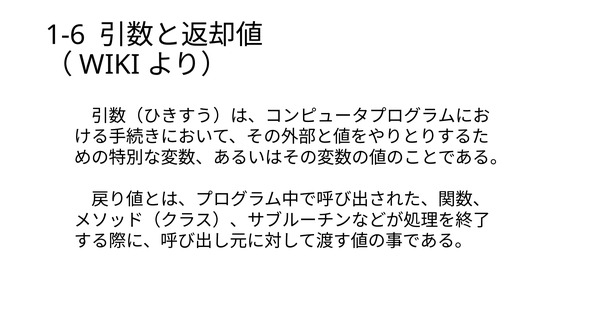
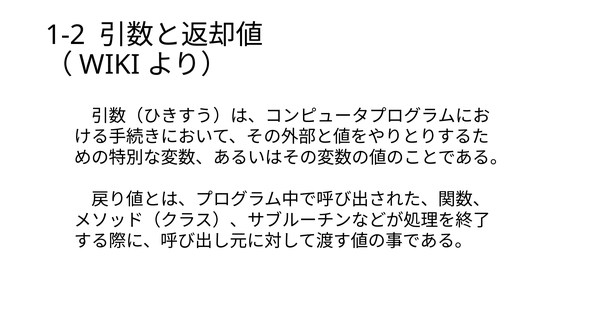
1-6: 1-6 -> 1-2
